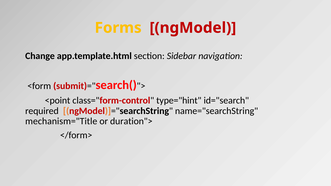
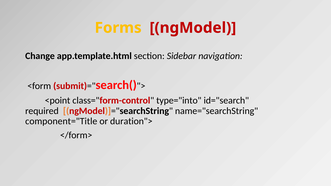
type="hint: type="hint -> type="into
mechanism="Title: mechanism="Title -> component="Title
